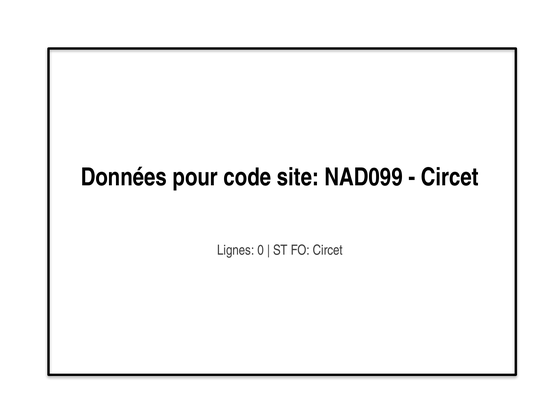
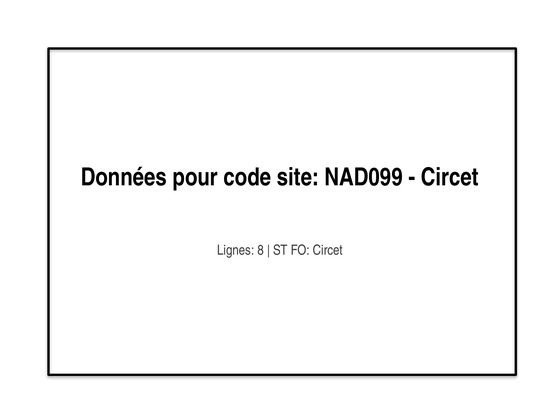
0: 0 -> 8
